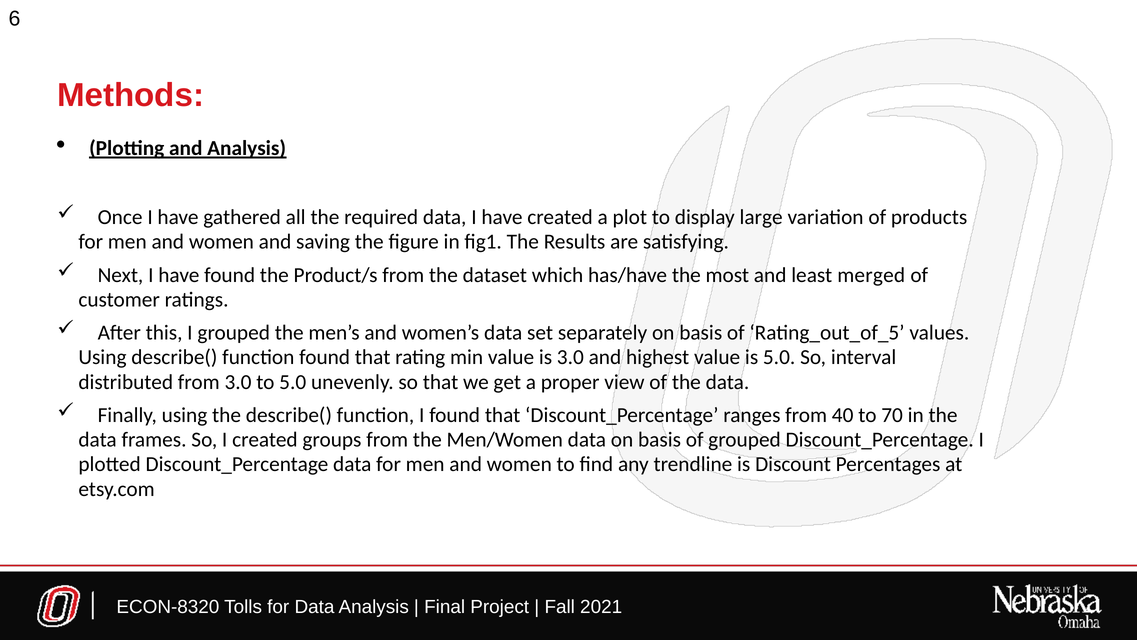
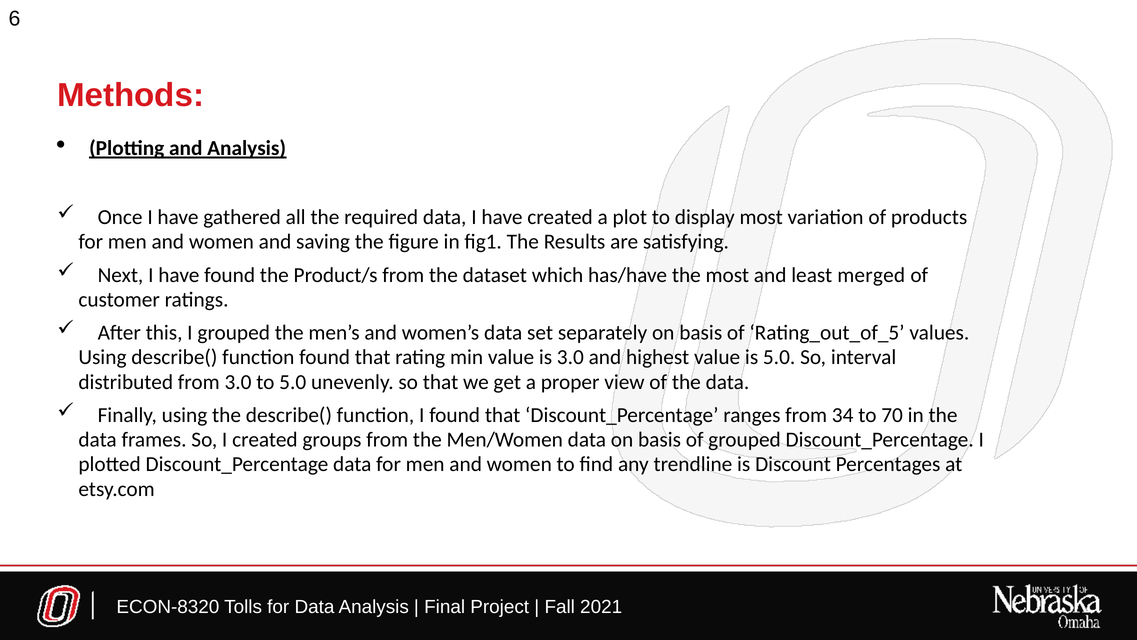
display large: large -> most
40: 40 -> 34
